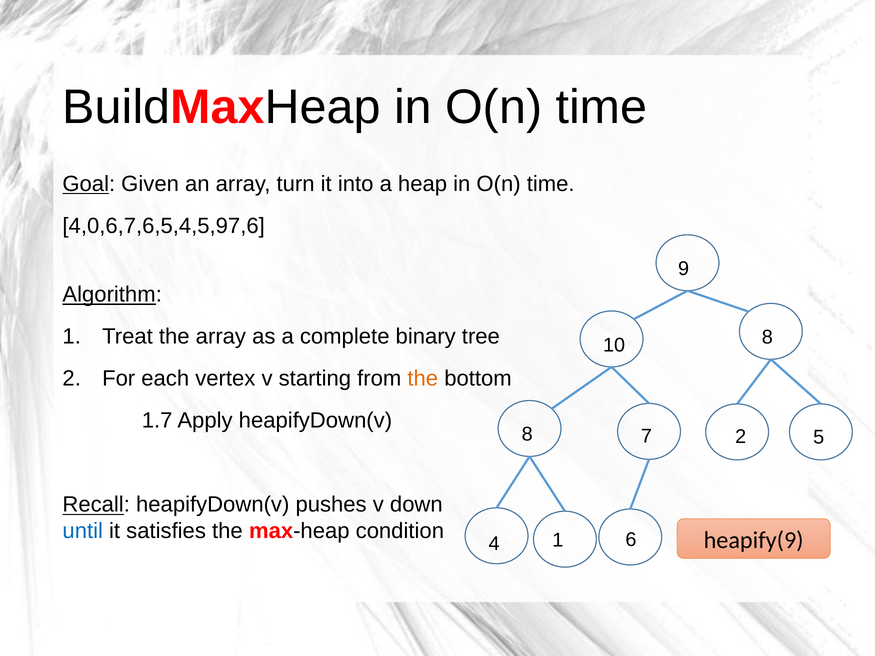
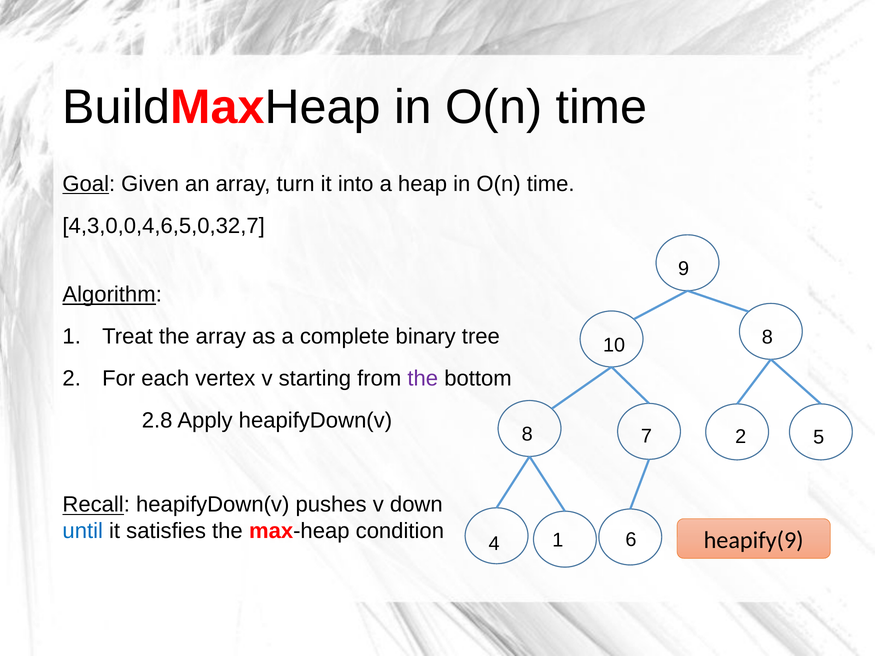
4,0,6,7,6,5,4,5,97,6: 4,0,6,7,6,5,4,5,97,6 -> 4,3,0,0,4,6,5,0,32,7
the at (423, 379) colour: orange -> purple
1.7: 1.7 -> 2.8
